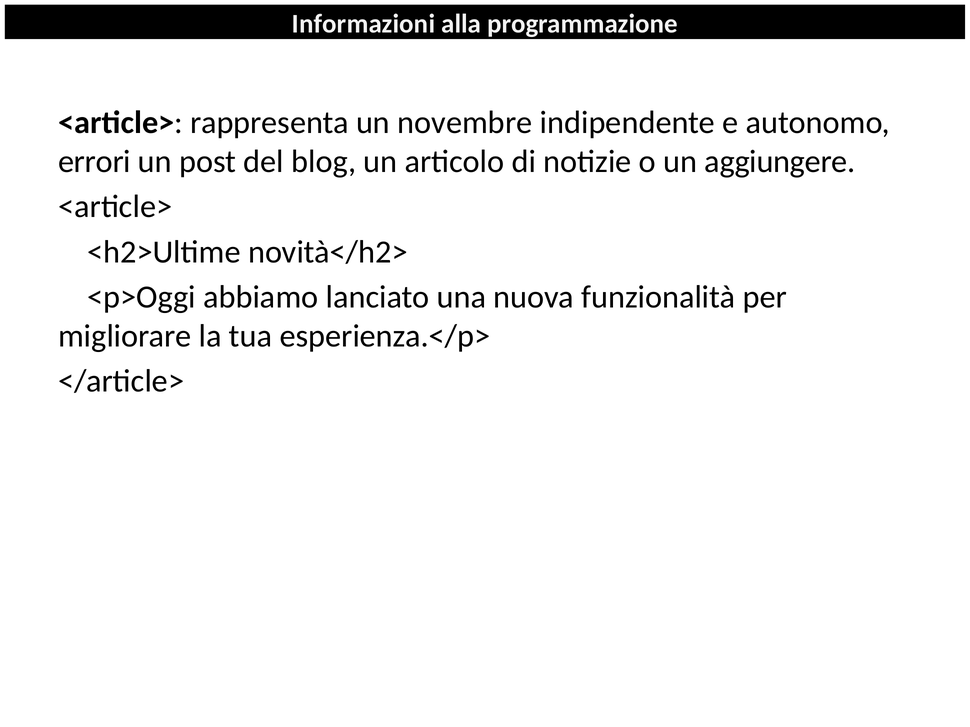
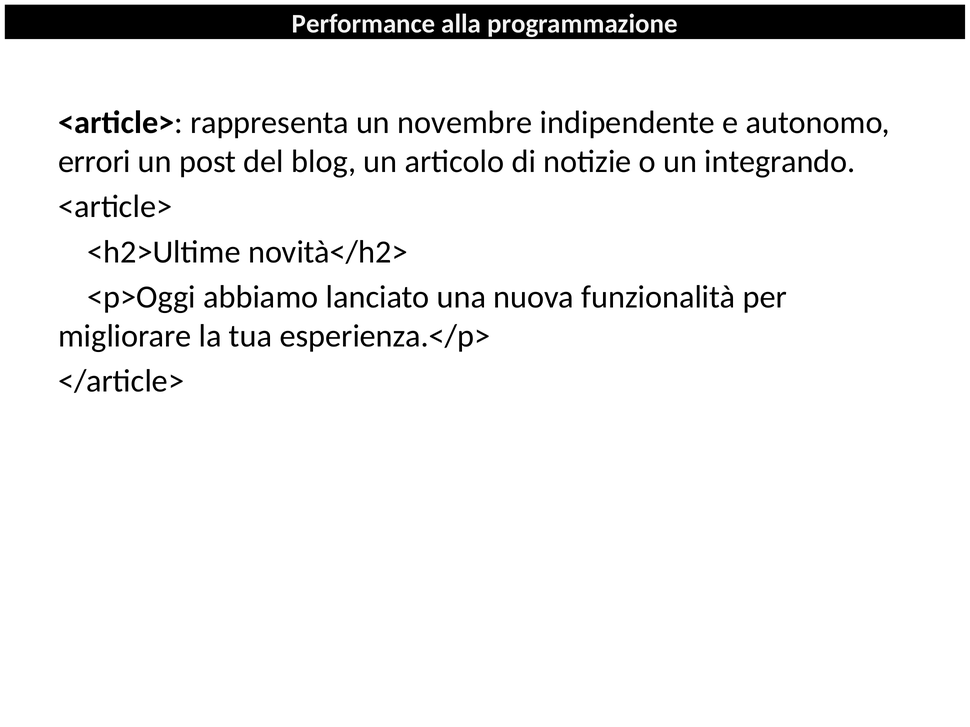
Informazioni: Informazioni -> Performance
aggiungere: aggiungere -> integrando
